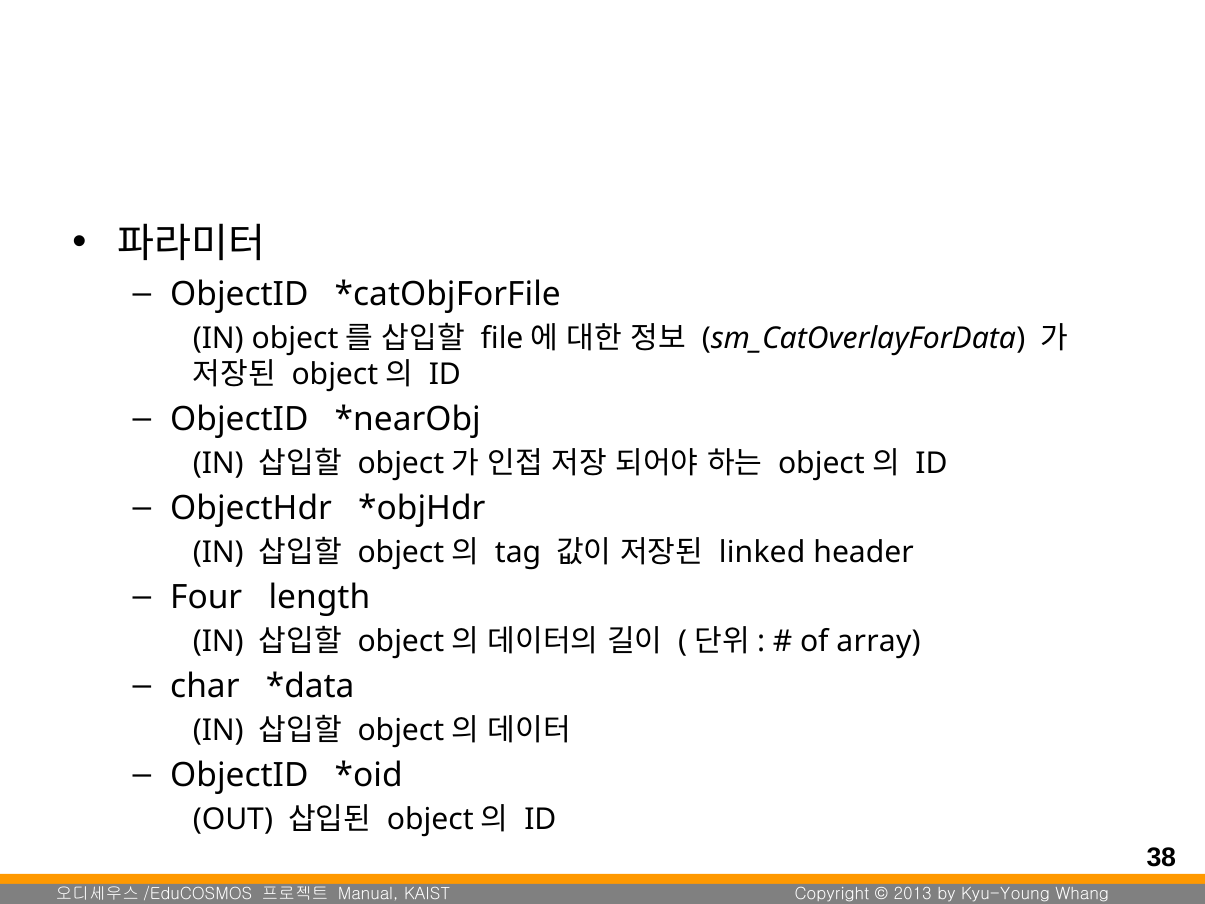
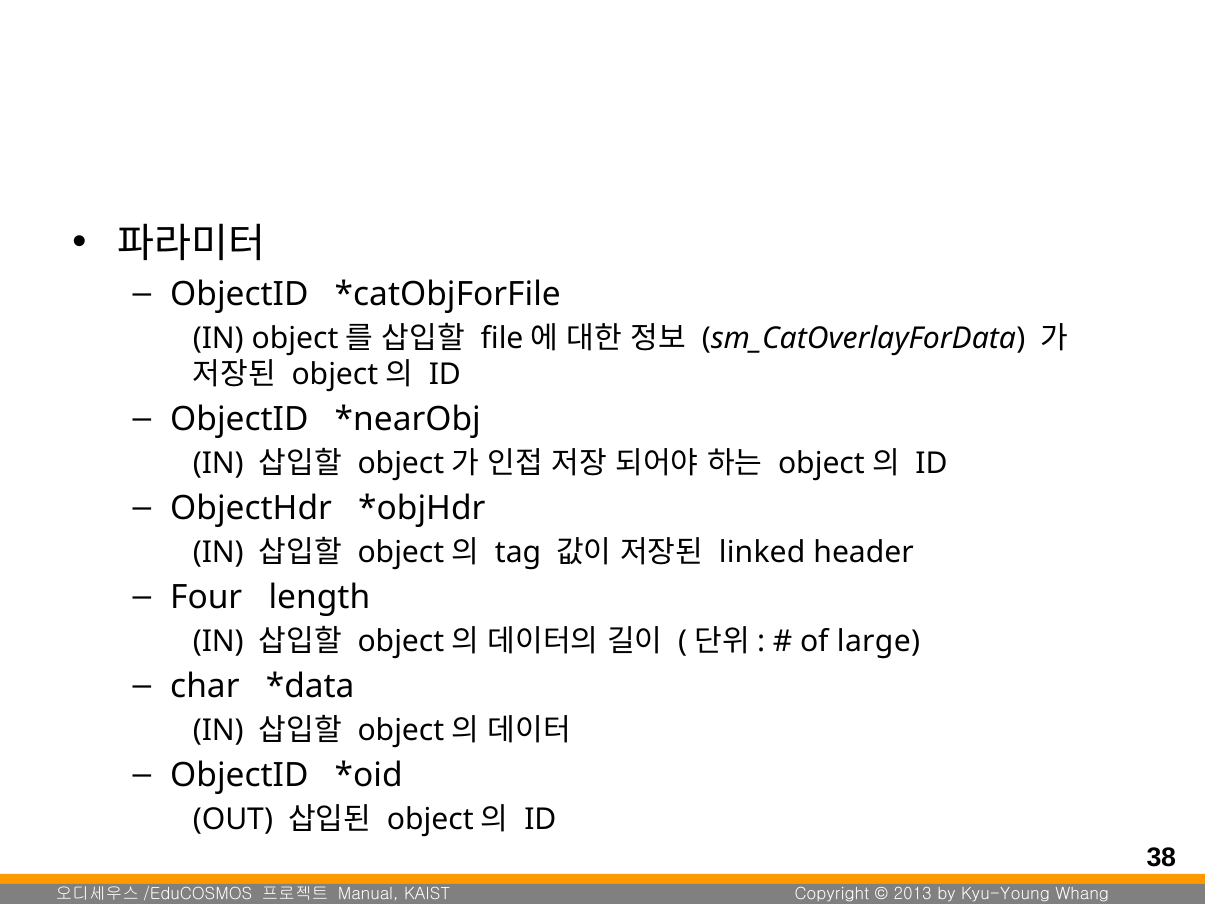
array: array -> large
